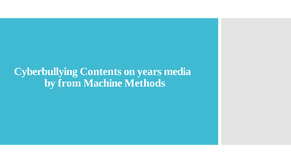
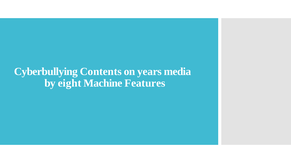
from: from -> eight
Methods: Methods -> Features
